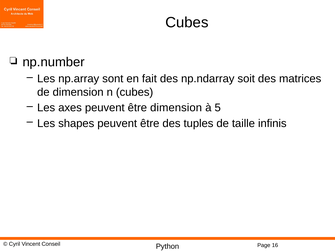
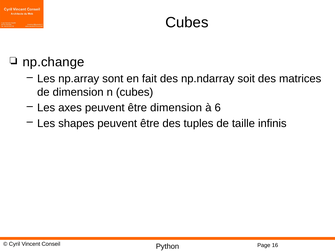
np.number: np.number -> np.change
5: 5 -> 6
